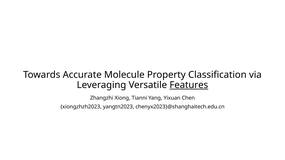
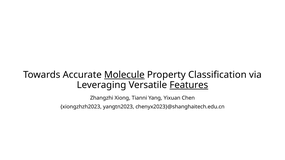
Molecule underline: none -> present
